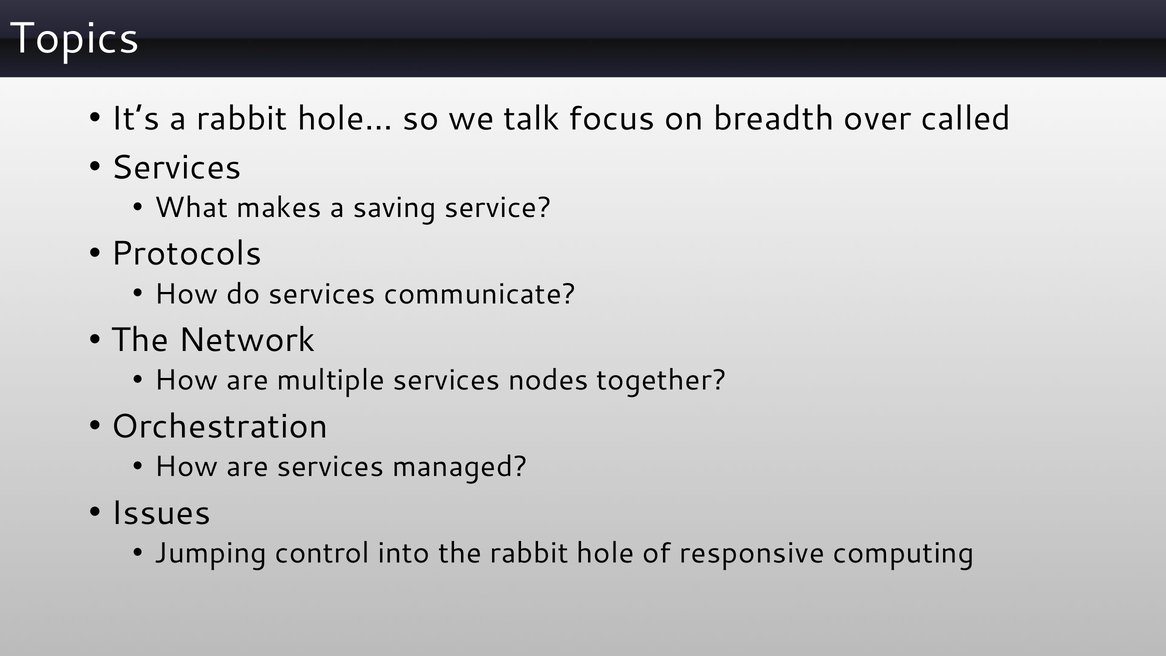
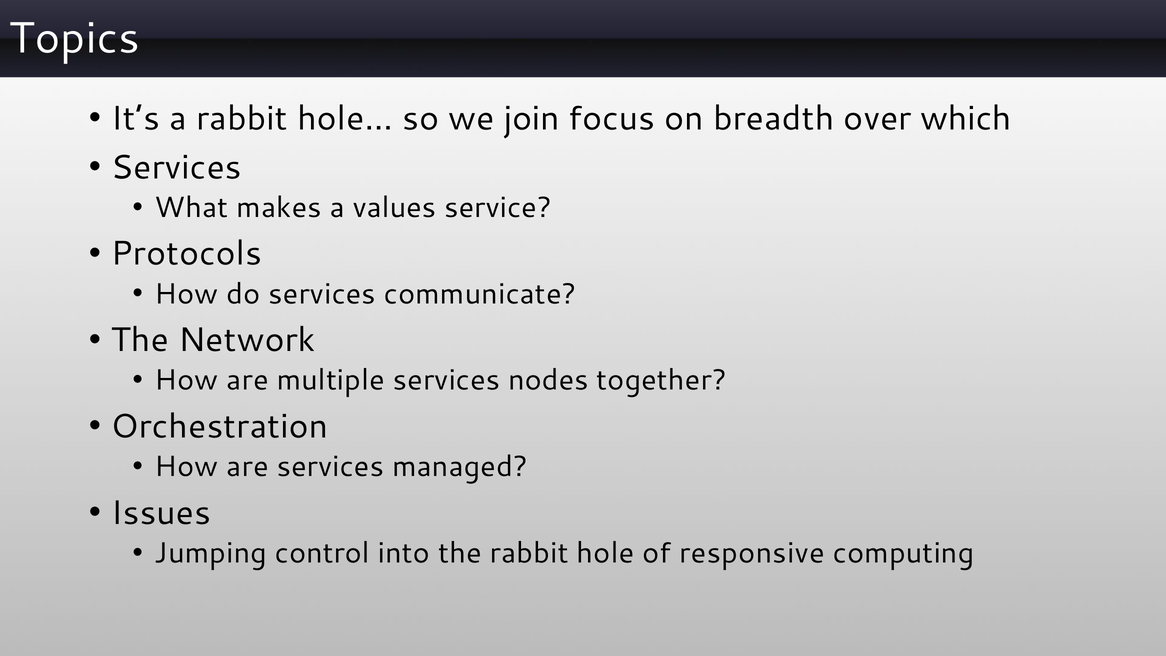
talk: talk -> join
called: called -> which
saving: saving -> values
